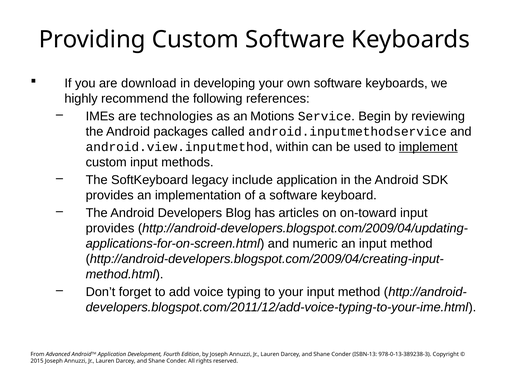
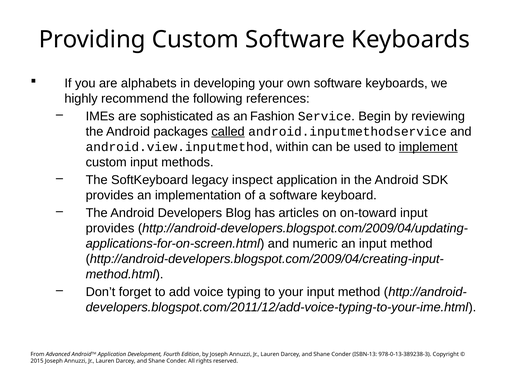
download: download -> alphabets
technologies: technologies -> sophisticated
Motions: Motions -> Fashion
called underline: none -> present
include: include -> inspect
